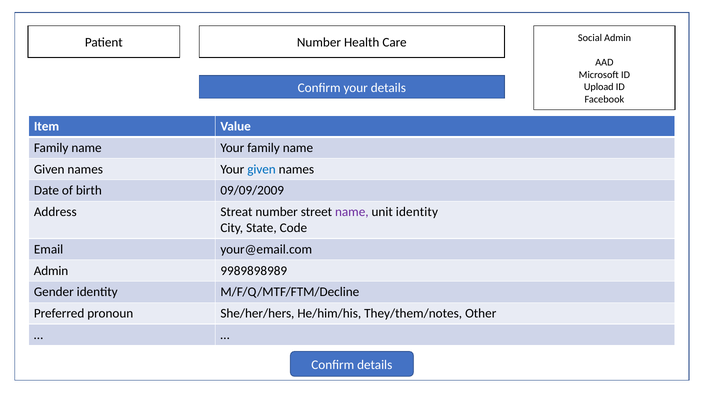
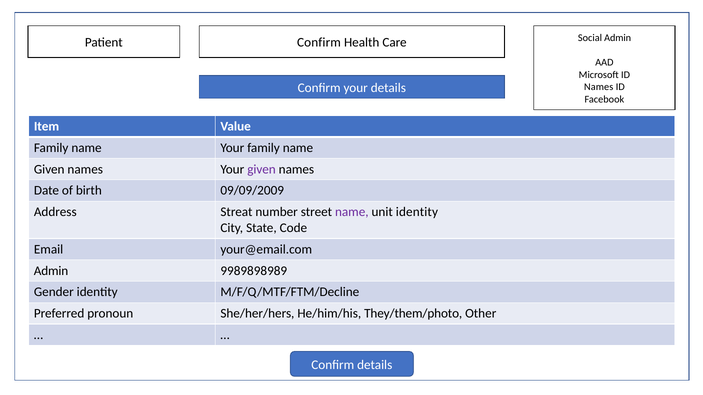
Number at (319, 43): Number -> Confirm
Upload at (599, 87): Upload -> Names
given at (262, 169) colour: blue -> purple
They/them/notes: They/them/notes -> They/them/photo
